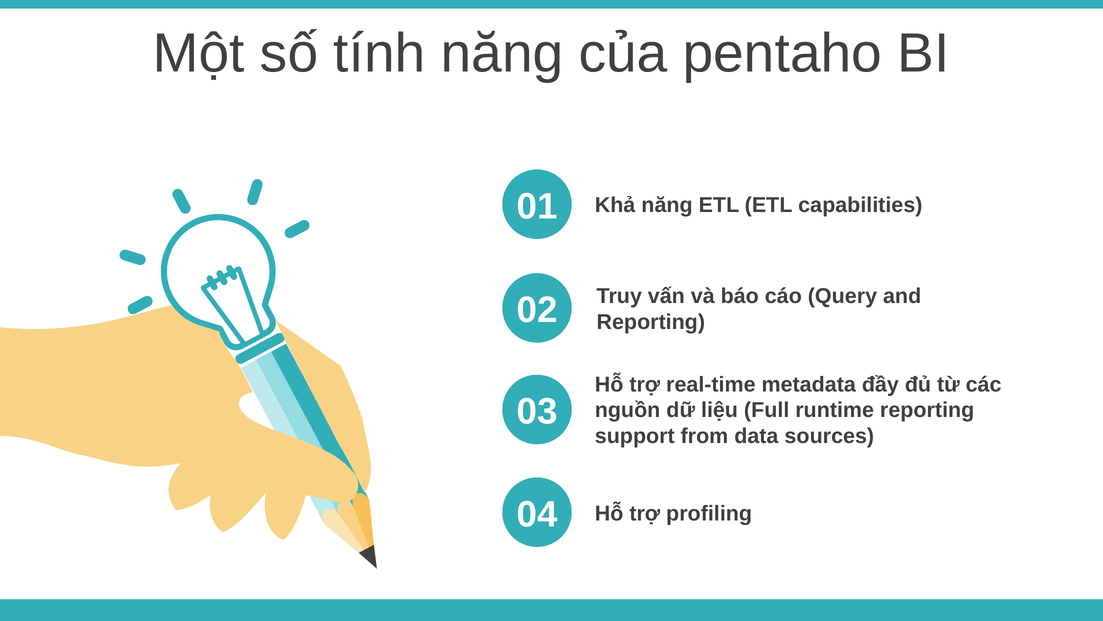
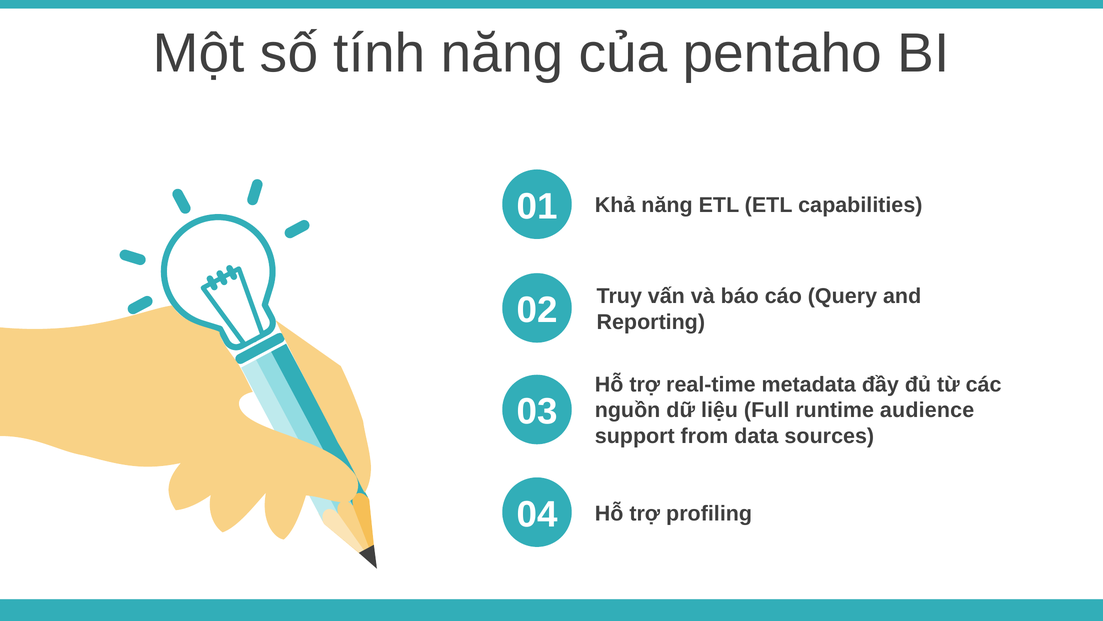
runtime reporting: reporting -> audience
